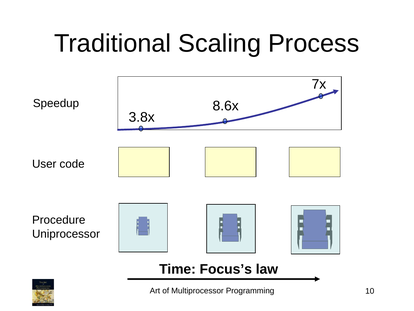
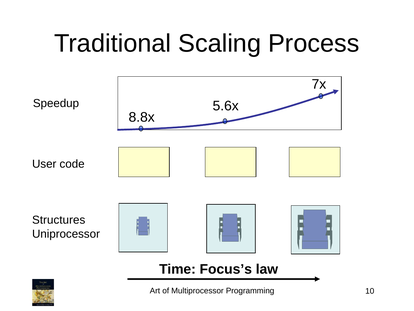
8.6x: 8.6x -> 5.6x
3.8x: 3.8x -> 8.8x
Procedure: Procedure -> Structures
